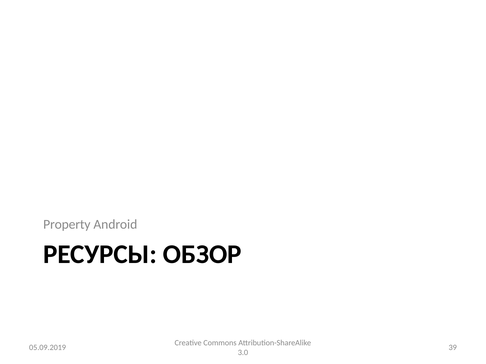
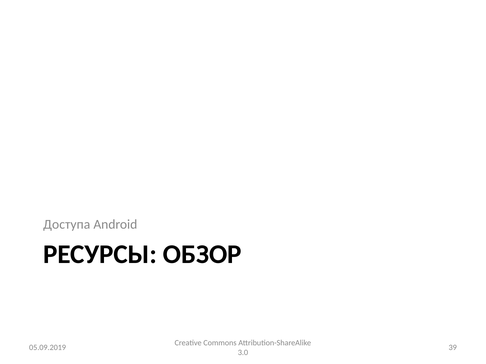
Property: Property -> Доступа
